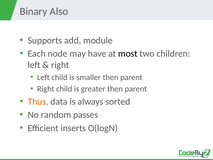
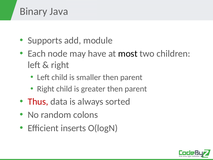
Also: Also -> Java
Thus colour: orange -> red
passes: passes -> colons
